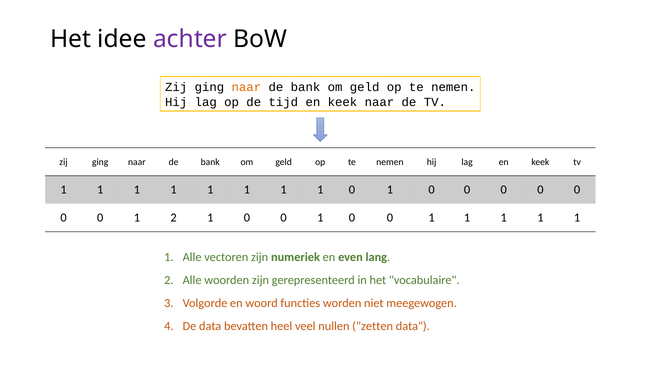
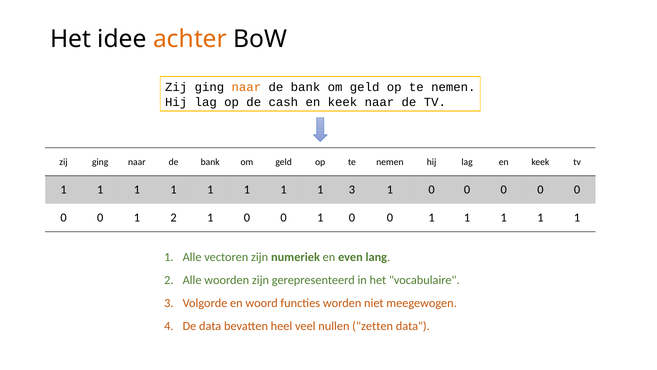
achter colour: purple -> orange
tijd: tijd -> cash
1 1 0: 0 -> 3
